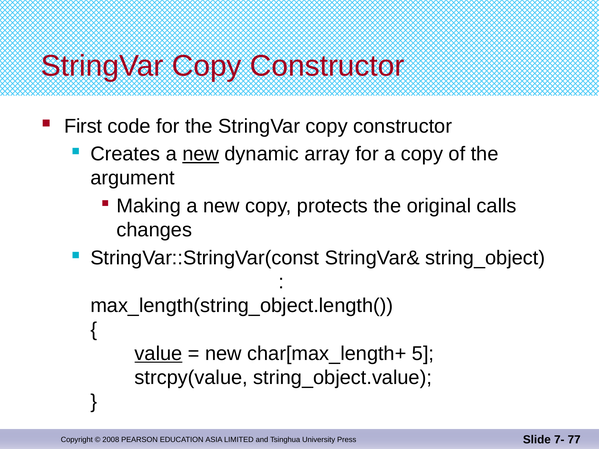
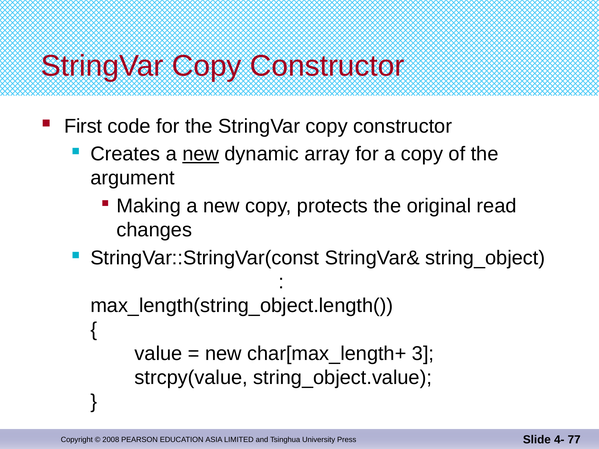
calls: calls -> read
value underline: present -> none
5: 5 -> 3
7-: 7- -> 4-
